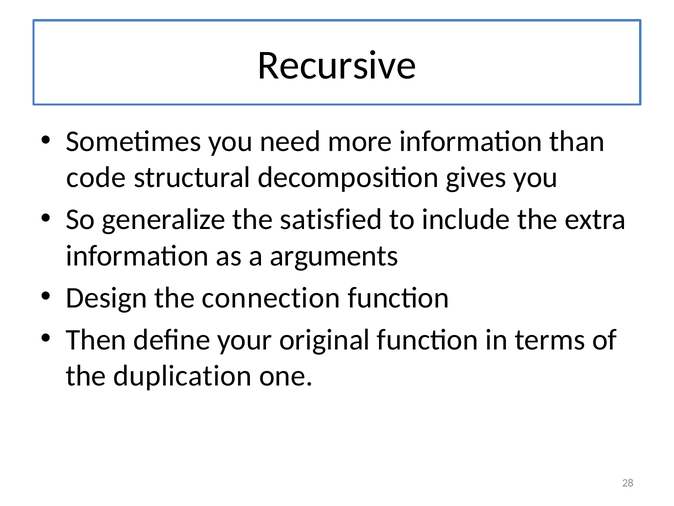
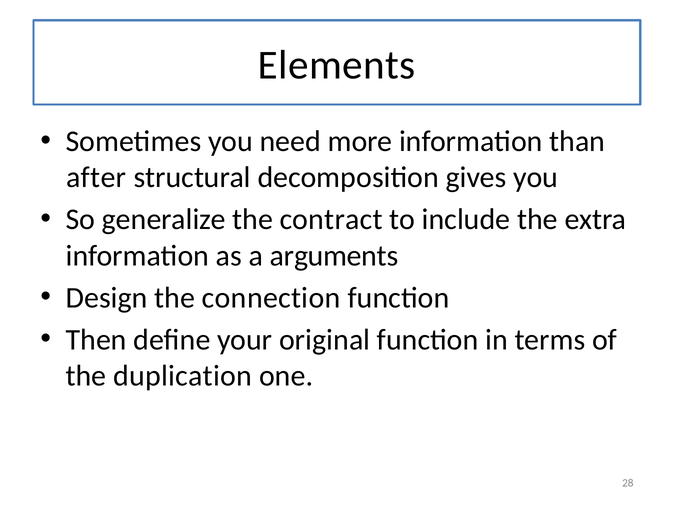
Recursive: Recursive -> Elements
code: code -> after
satisfied: satisfied -> contract
